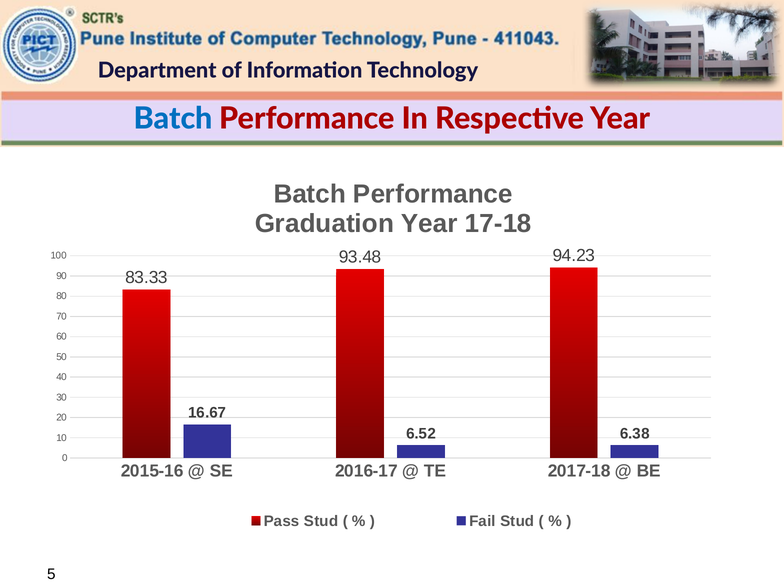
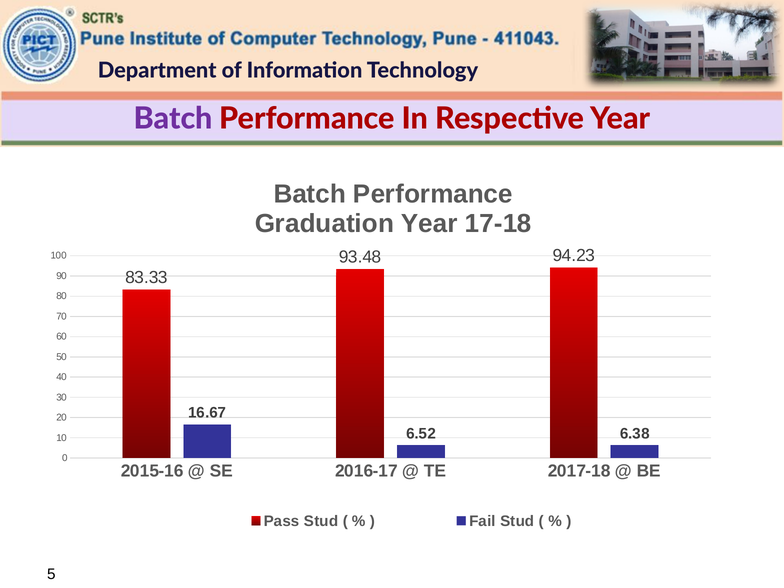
Batch at (173, 119) colour: blue -> purple
